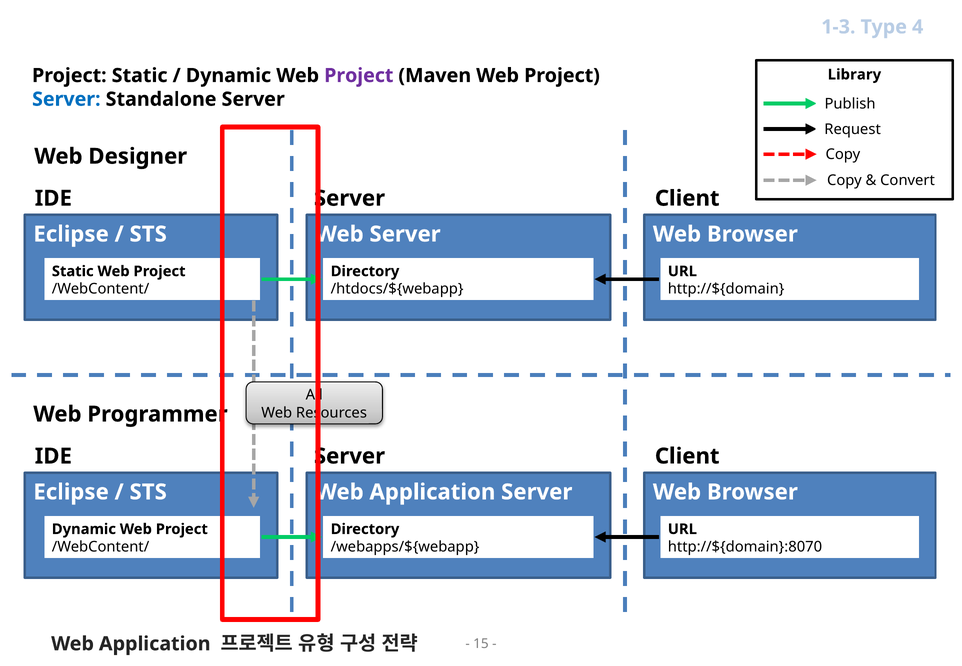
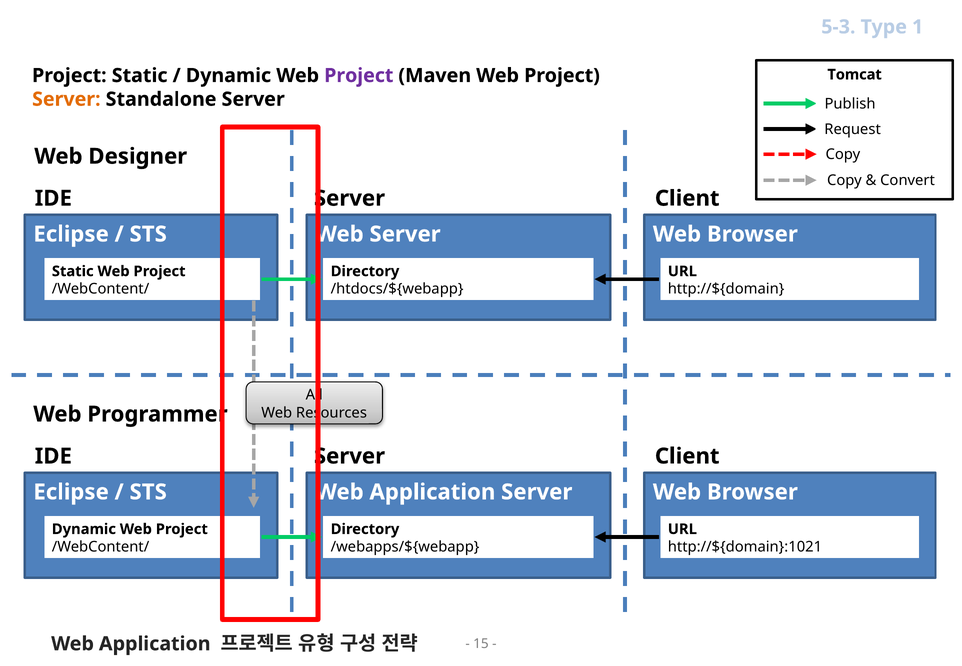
1-3: 1-3 -> 5-3
4: 4 -> 1
Library: Library -> Tomcat
Server at (66, 99) colour: blue -> orange
http://${domain}:8070: http://${domain}:8070 -> http://${domain}:1021
